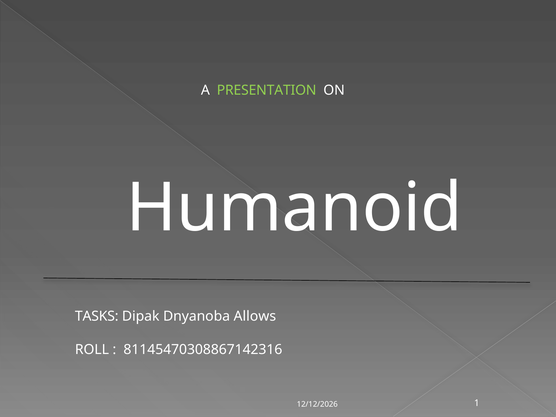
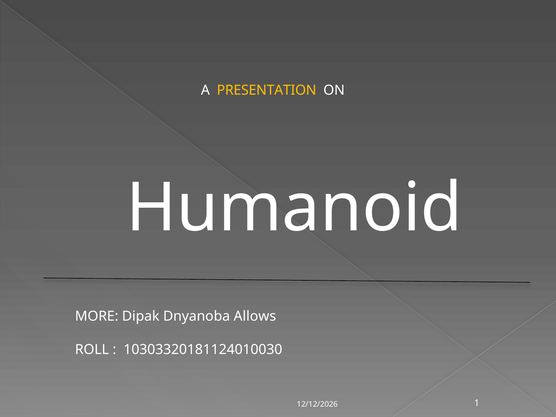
PRESENTATION colour: light green -> yellow
TASKS: TASKS -> MORE
81145470308867142316: 81145470308867142316 -> 10303320181124010030
